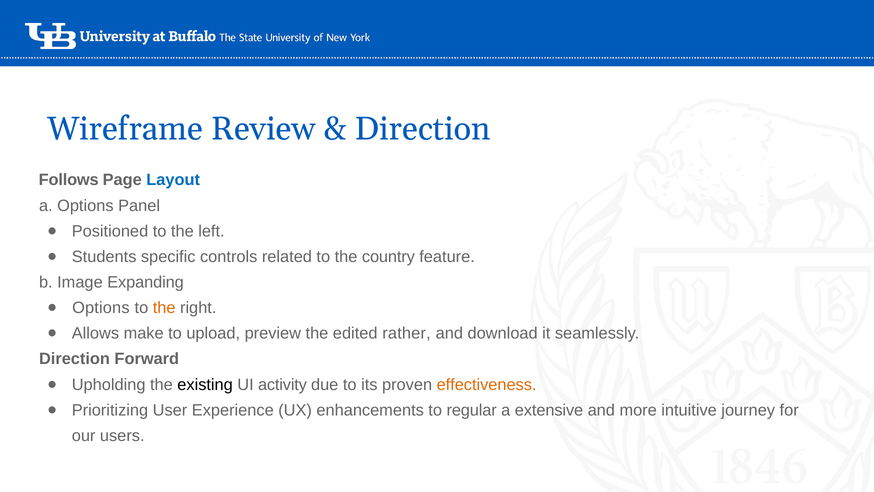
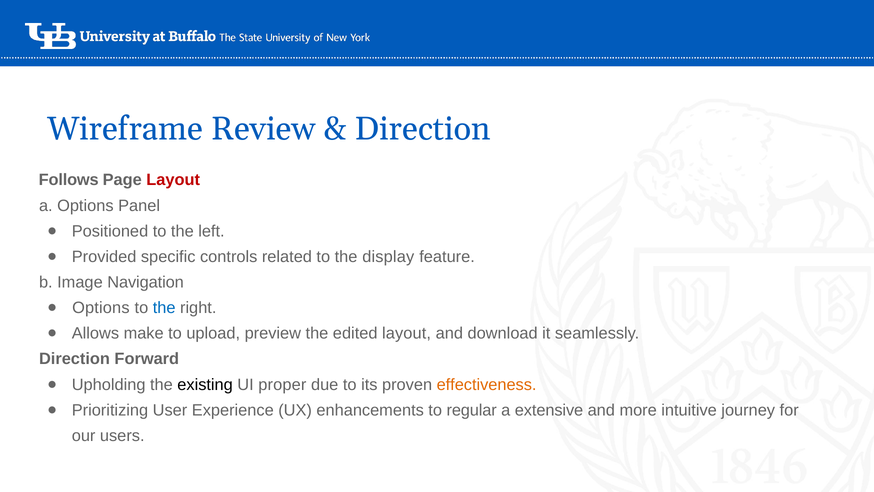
Layout at (173, 180) colour: blue -> red
Students: Students -> Provided
country: country -> display
Expanding: Expanding -> Navigation
the at (164, 308) colour: orange -> blue
edited rather: rather -> layout
activity: activity -> proper
